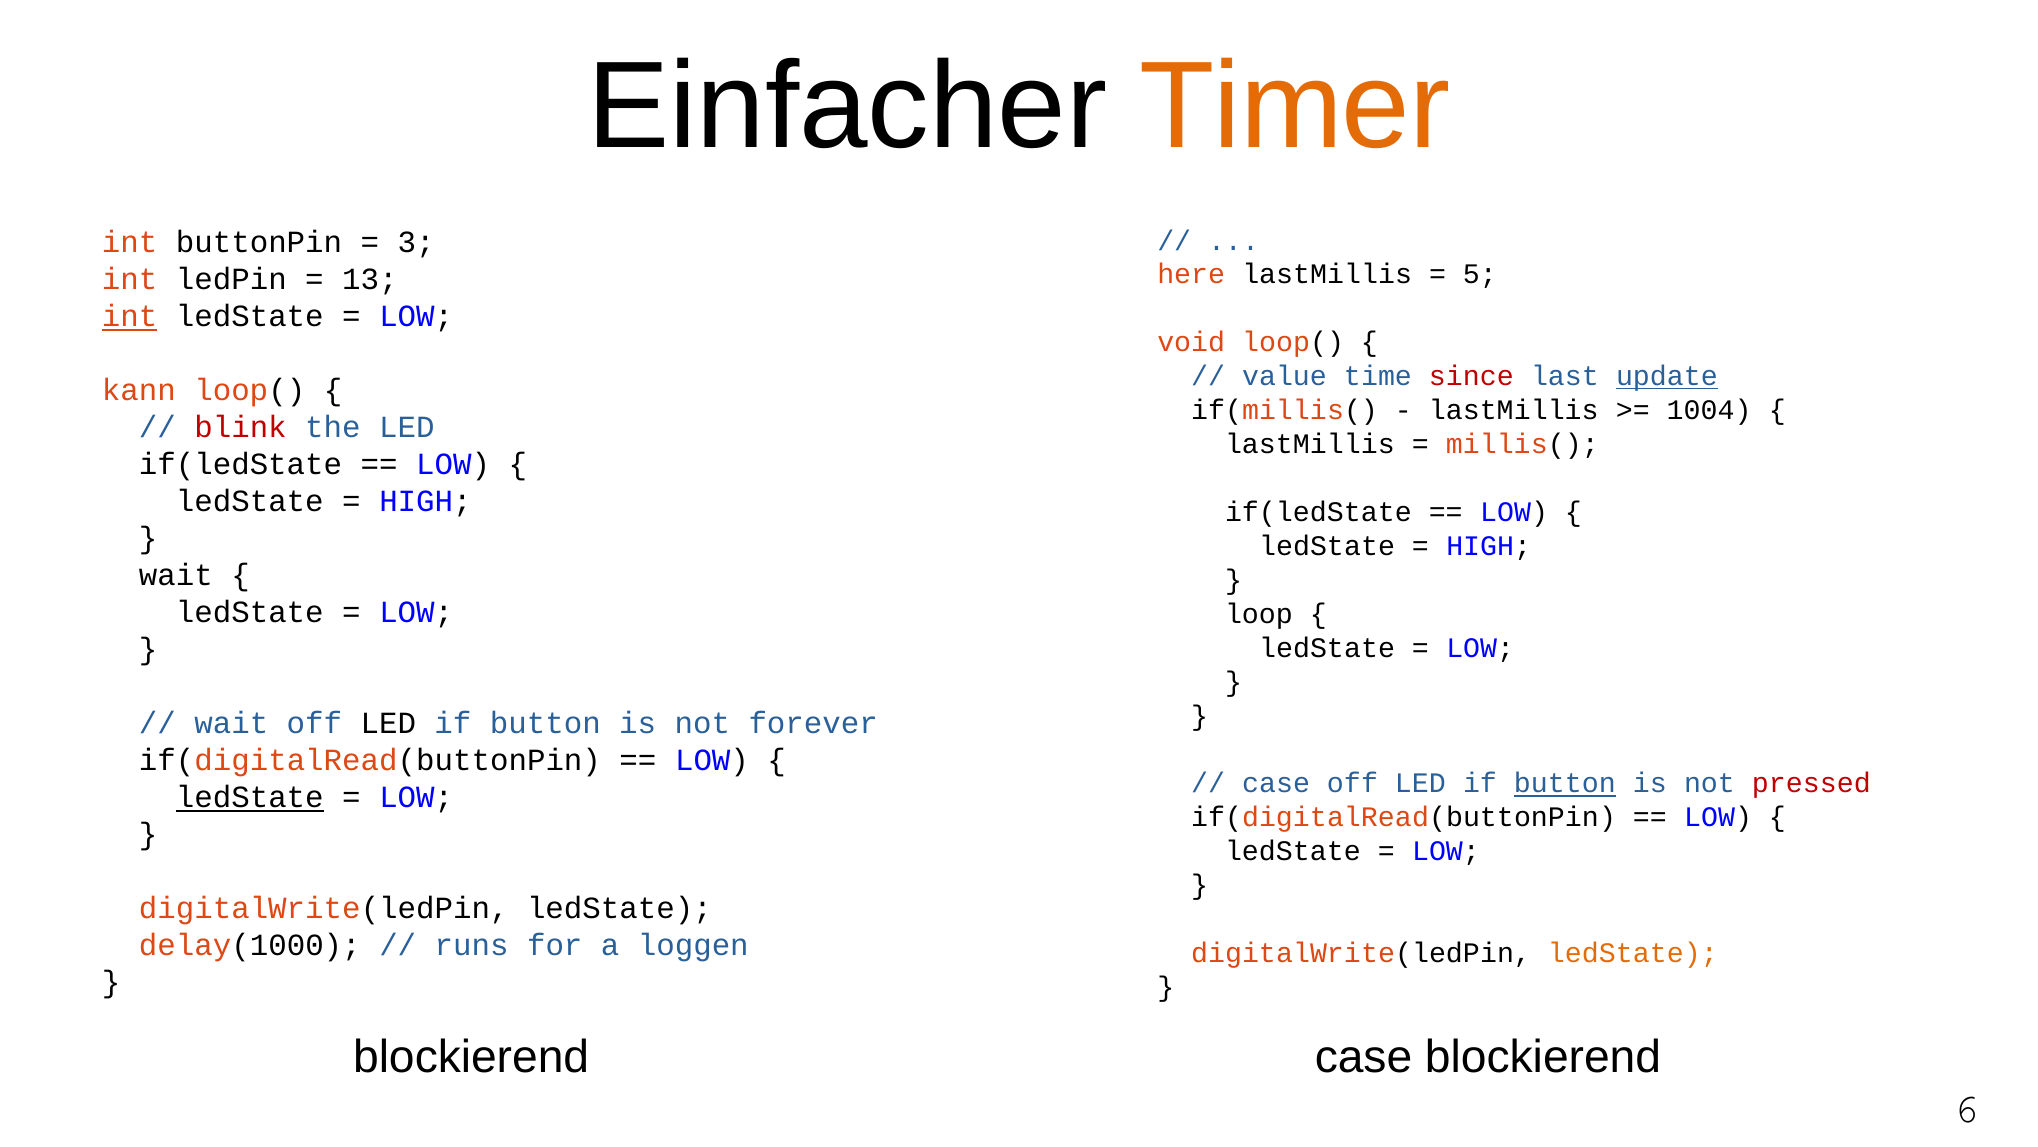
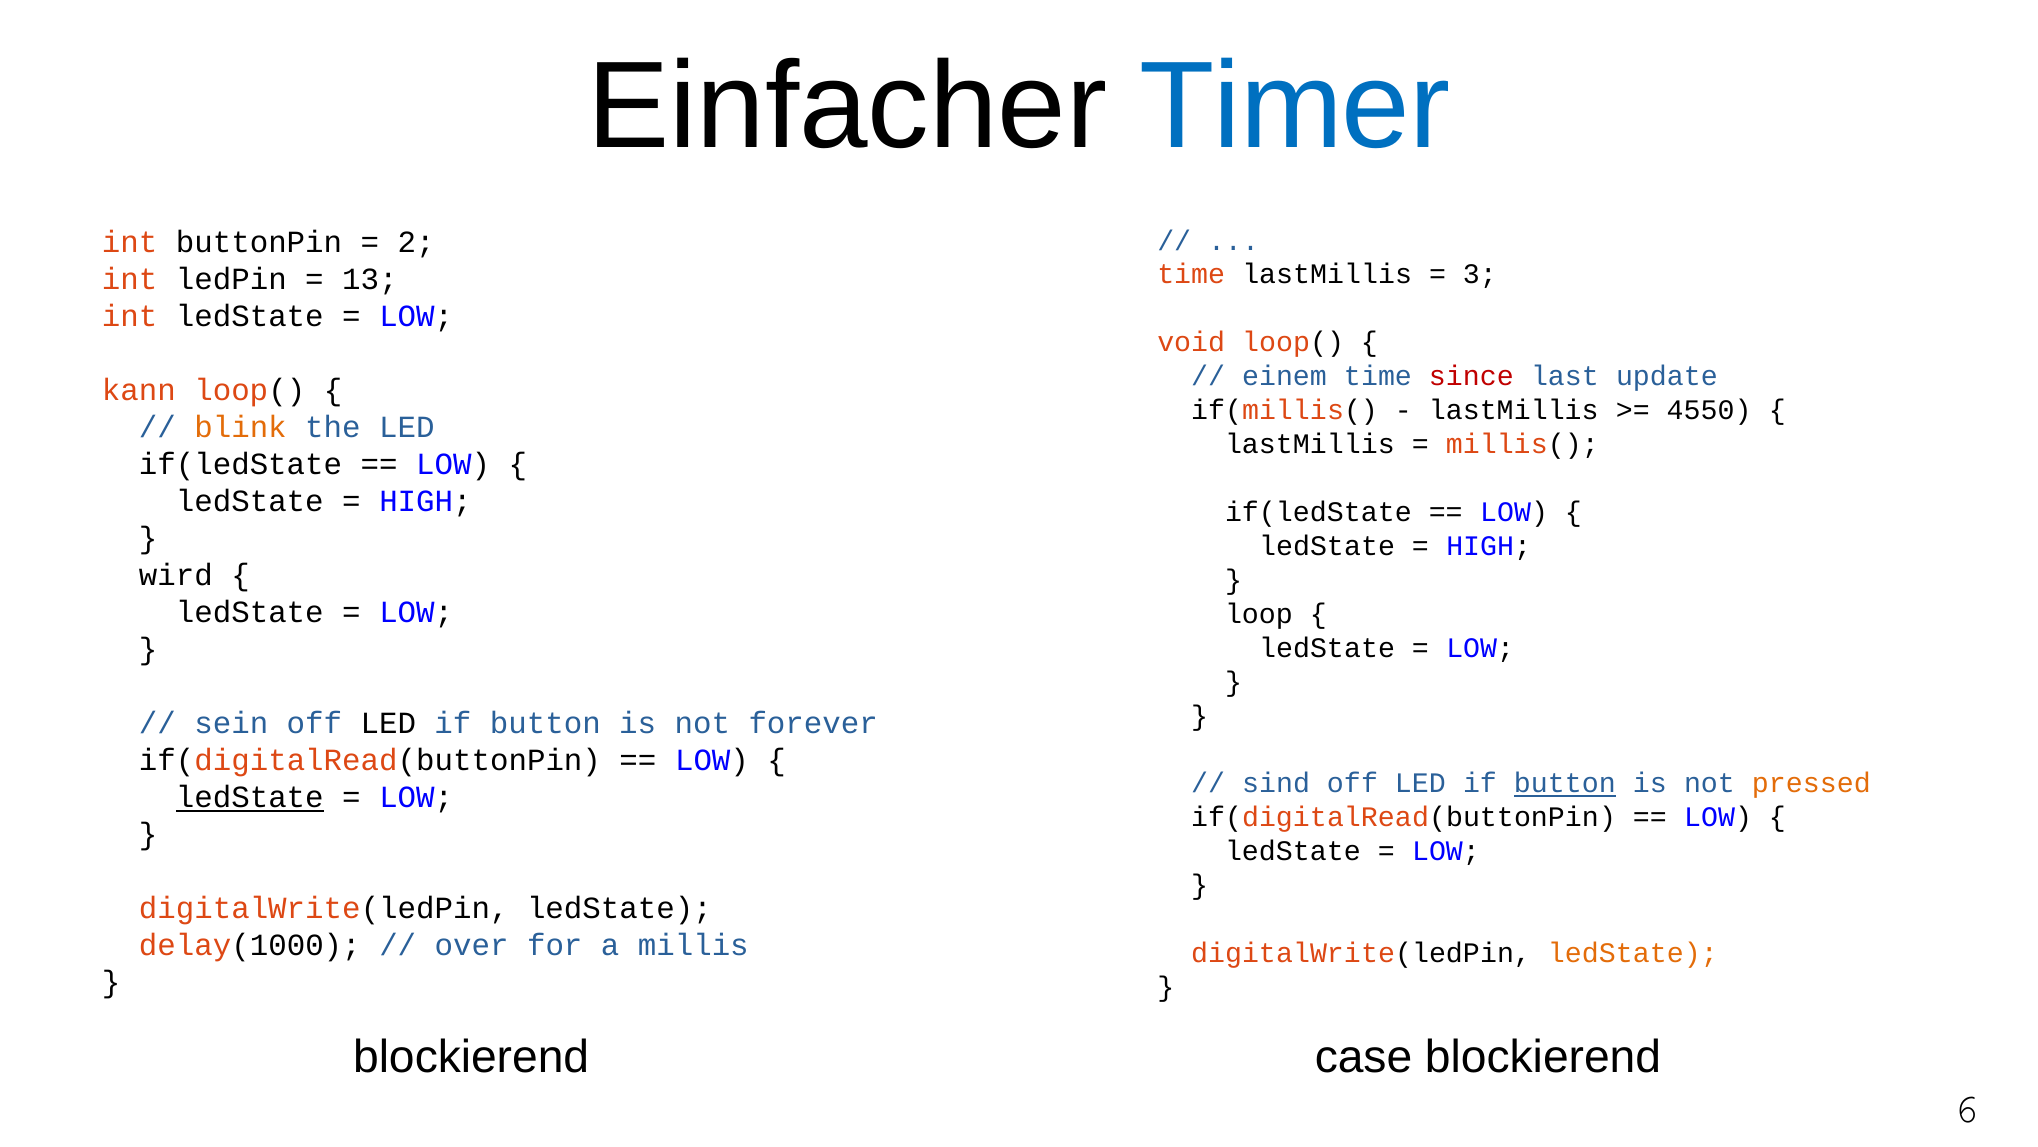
Timer colour: orange -> blue
3: 3 -> 2
here at (1191, 275): here -> time
5: 5 -> 3
int at (130, 316) underline: present -> none
value: value -> einem
update underline: present -> none
1004: 1004 -> 4550
blink colour: red -> orange
wait at (176, 575): wait -> wird
wait at (231, 723): wait -> sein
case at (1276, 783): case -> sind
pressed colour: red -> orange
runs: runs -> over
loggen: loggen -> millis
